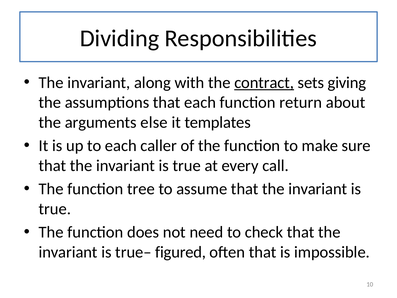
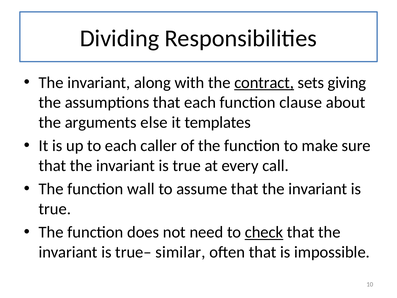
return: return -> clause
tree: tree -> wall
check underline: none -> present
figured: figured -> similar
